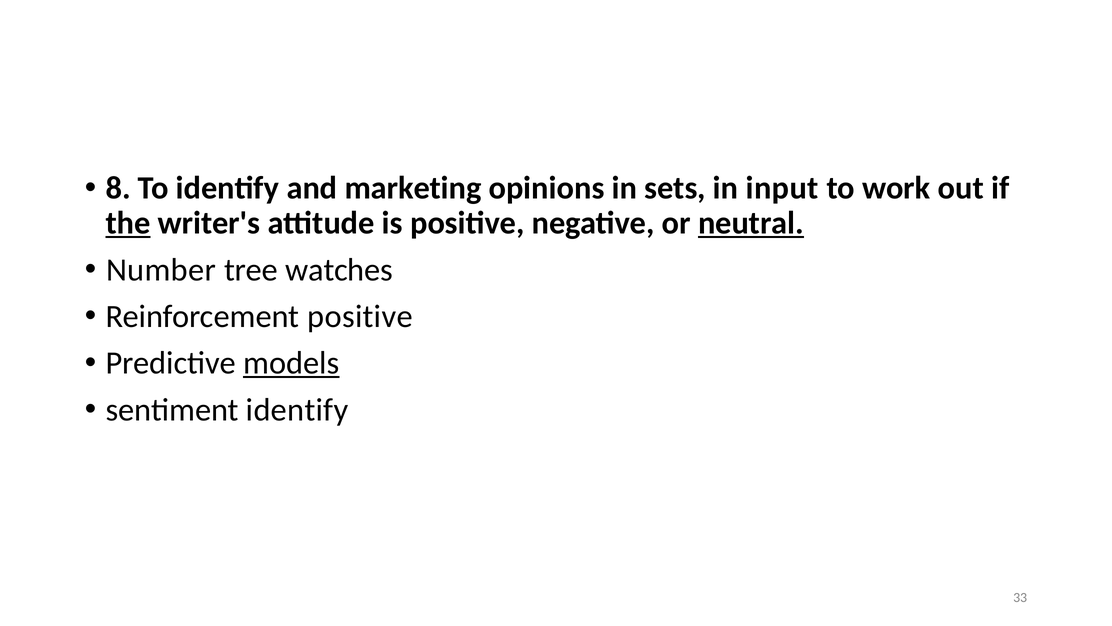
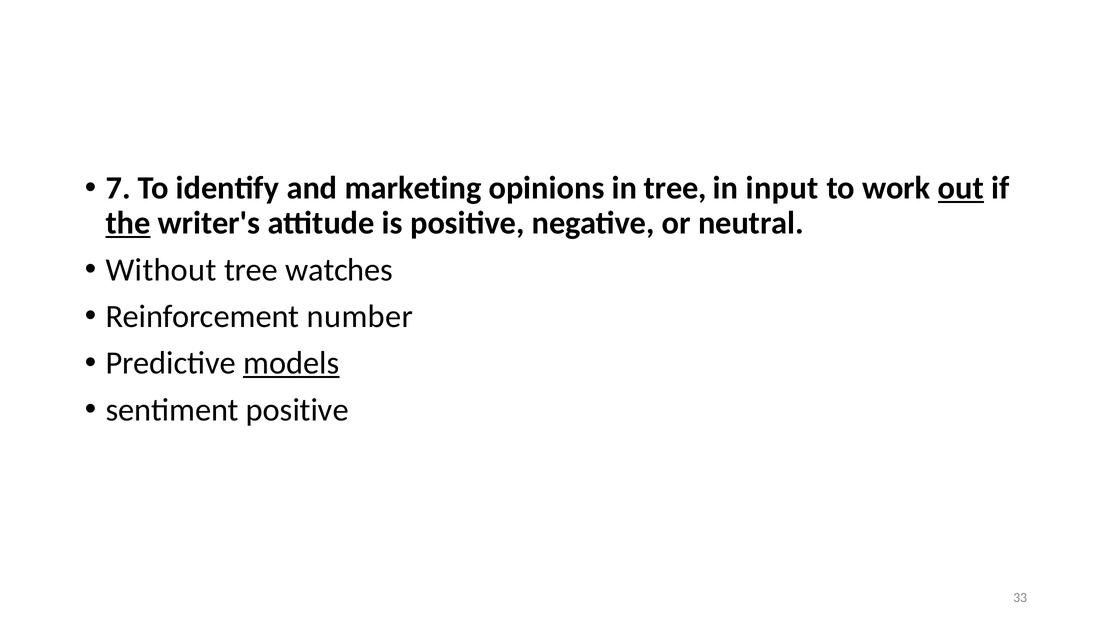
8: 8 -> 7
in sets: sets -> tree
out underline: none -> present
neutral underline: present -> none
Number: Number -> Without
Reinforcement positive: positive -> number
sentiment identify: identify -> positive
